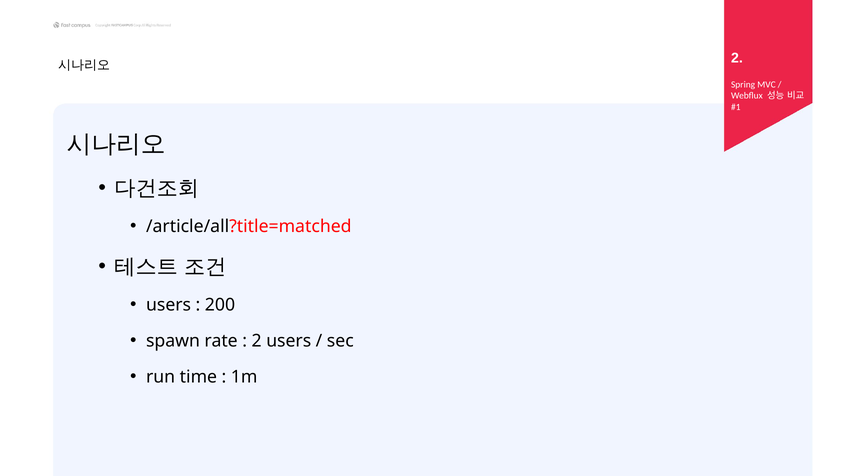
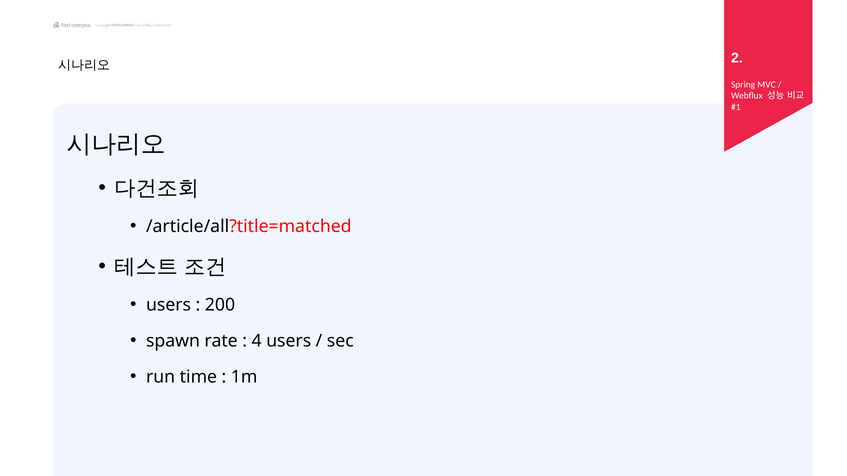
2 at (257, 341): 2 -> 4
